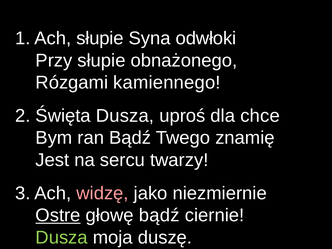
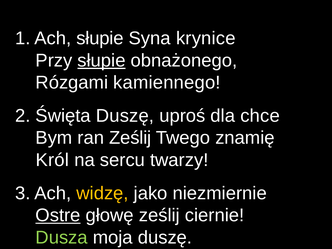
odwłoki: odwłoki -> krynice
słupie at (101, 60) underline: none -> present
Święta Dusza: Dusza -> Duszę
ran Bądź: Bądź -> Ześlij
Jest: Jest -> Król
widzę colour: pink -> yellow
głowę bądź: bądź -> ześlij
